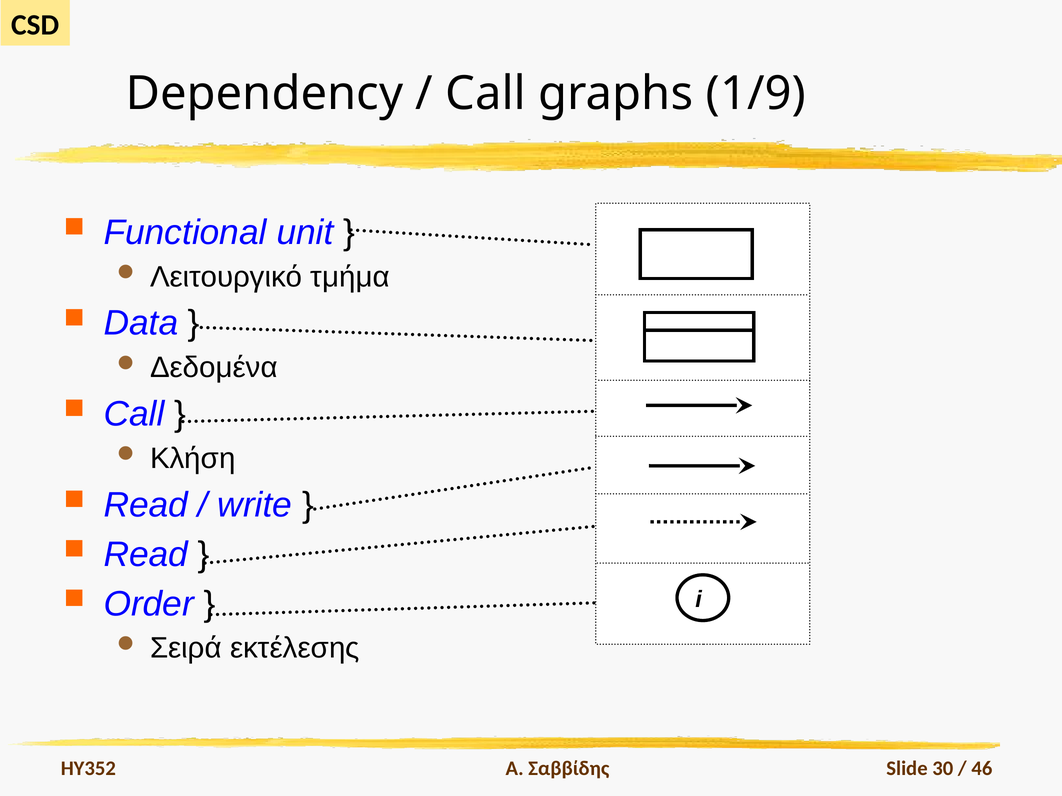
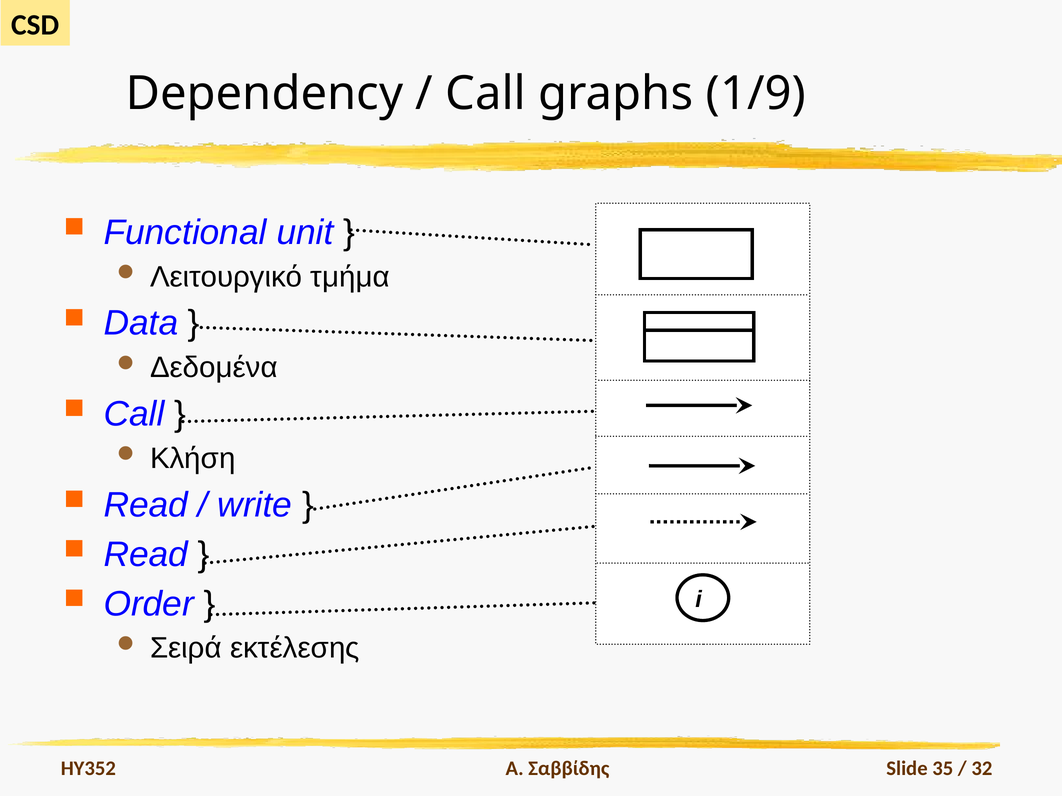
30: 30 -> 35
46: 46 -> 32
